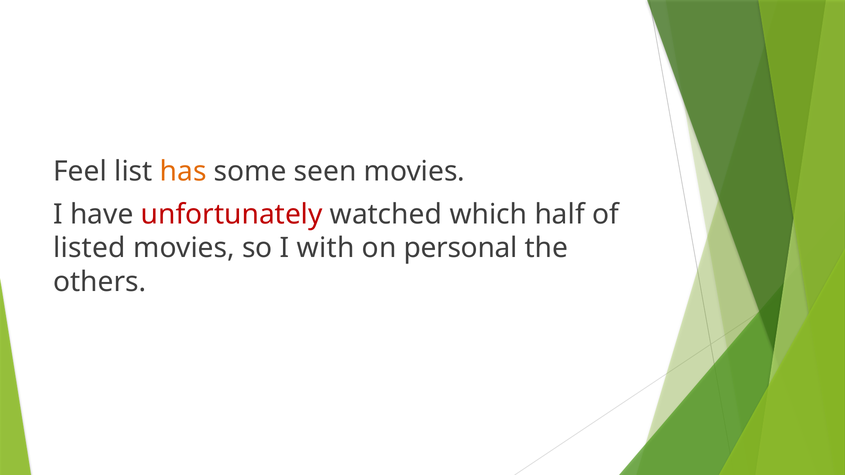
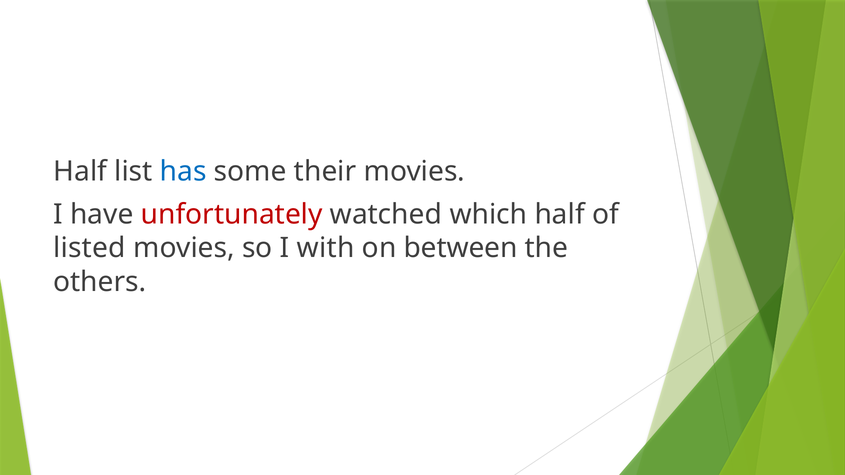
Feel at (80, 172): Feel -> Half
has colour: orange -> blue
seen: seen -> their
personal: personal -> between
